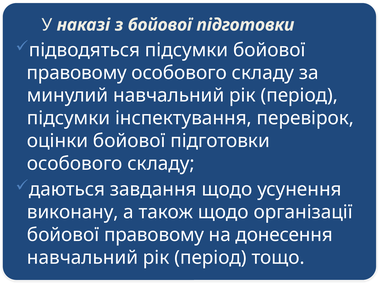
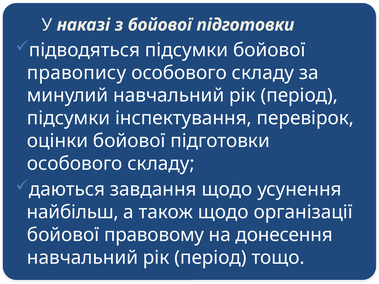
правовому at (77, 73): правовому -> правопису
виконану: виконану -> найбільш
